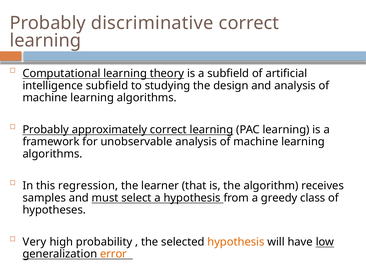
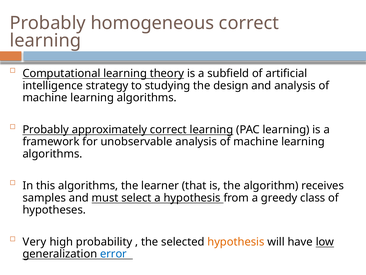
discriminative: discriminative -> homogeneous
intelligence subfield: subfield -> strategy
this regression: regression -> algorithms
error colour: orange -> blue
